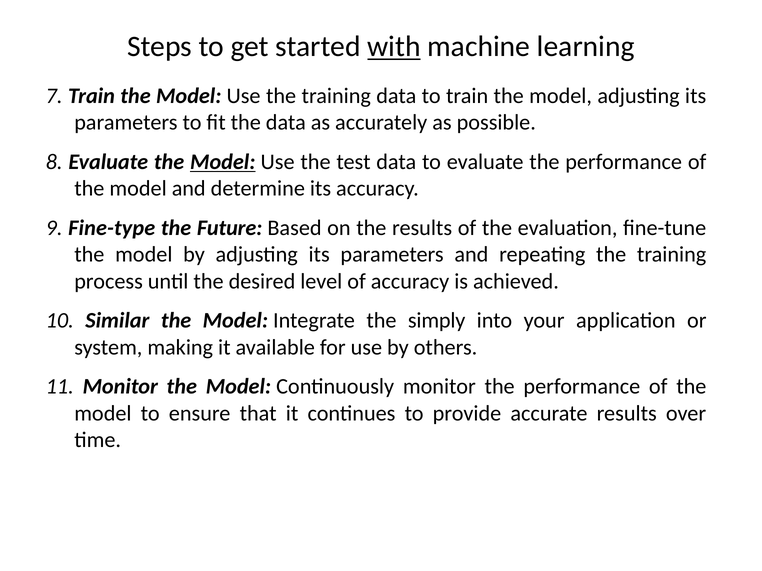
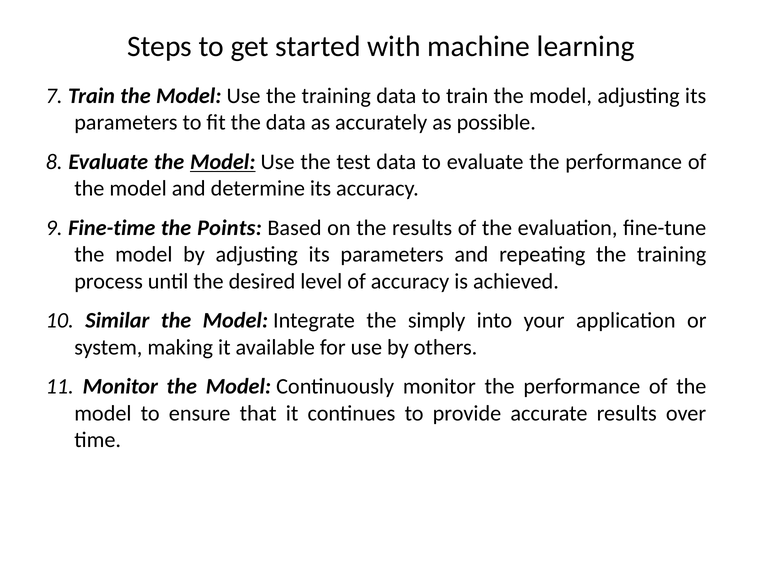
with underline: present -> none
Fine-type: Fine-type -> Fine-time
Future: Future -> Points
